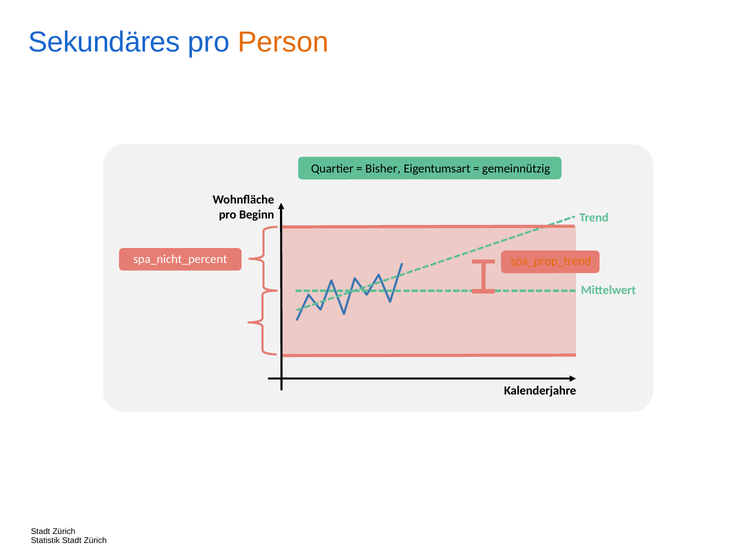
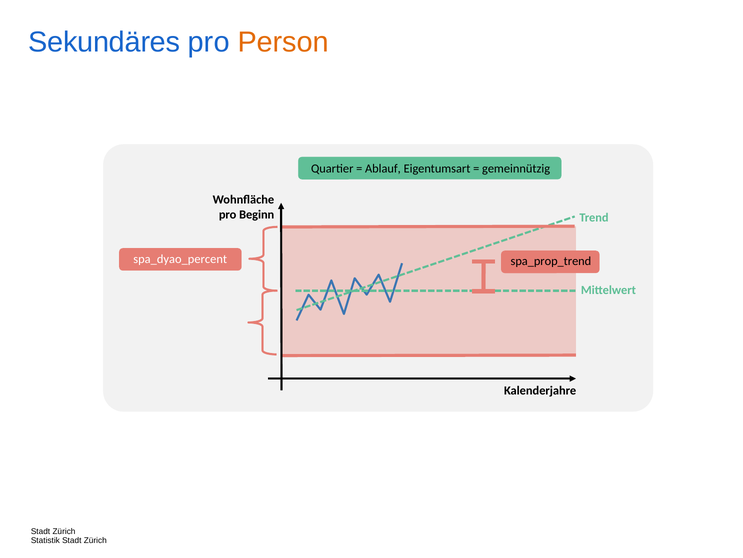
Bisher: Bisher -> Ablauf
spa_nicht_percent: spa_nicht_percent -> spa_dyao_percent
spa_prop_trend colour: orange -> black
